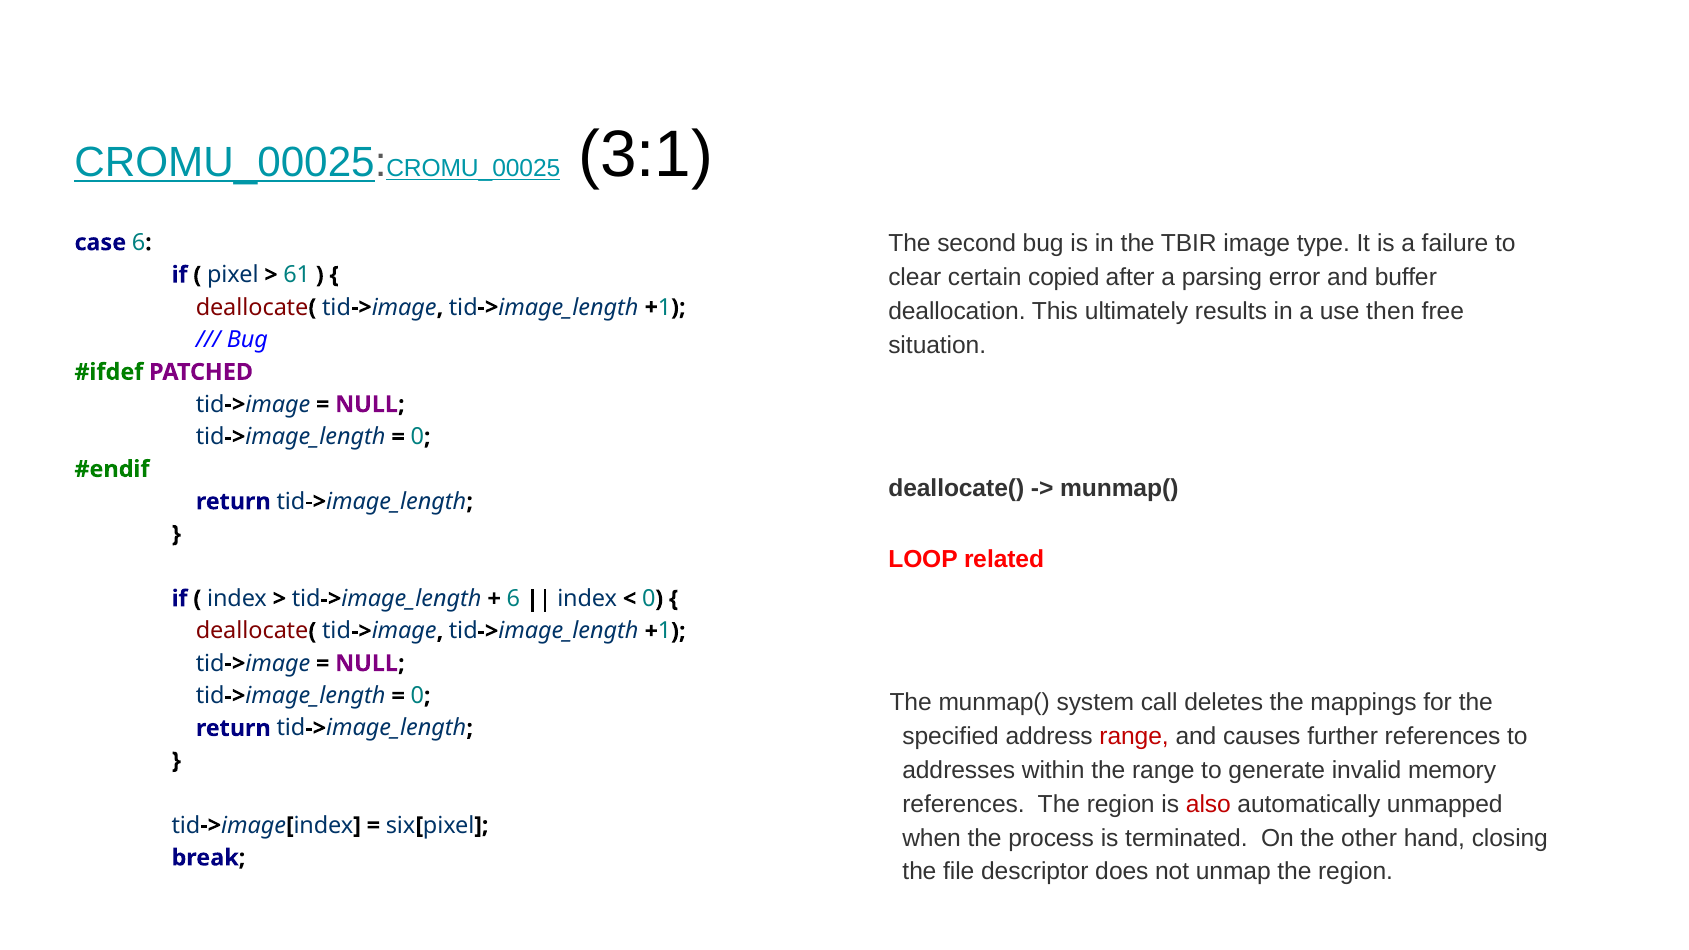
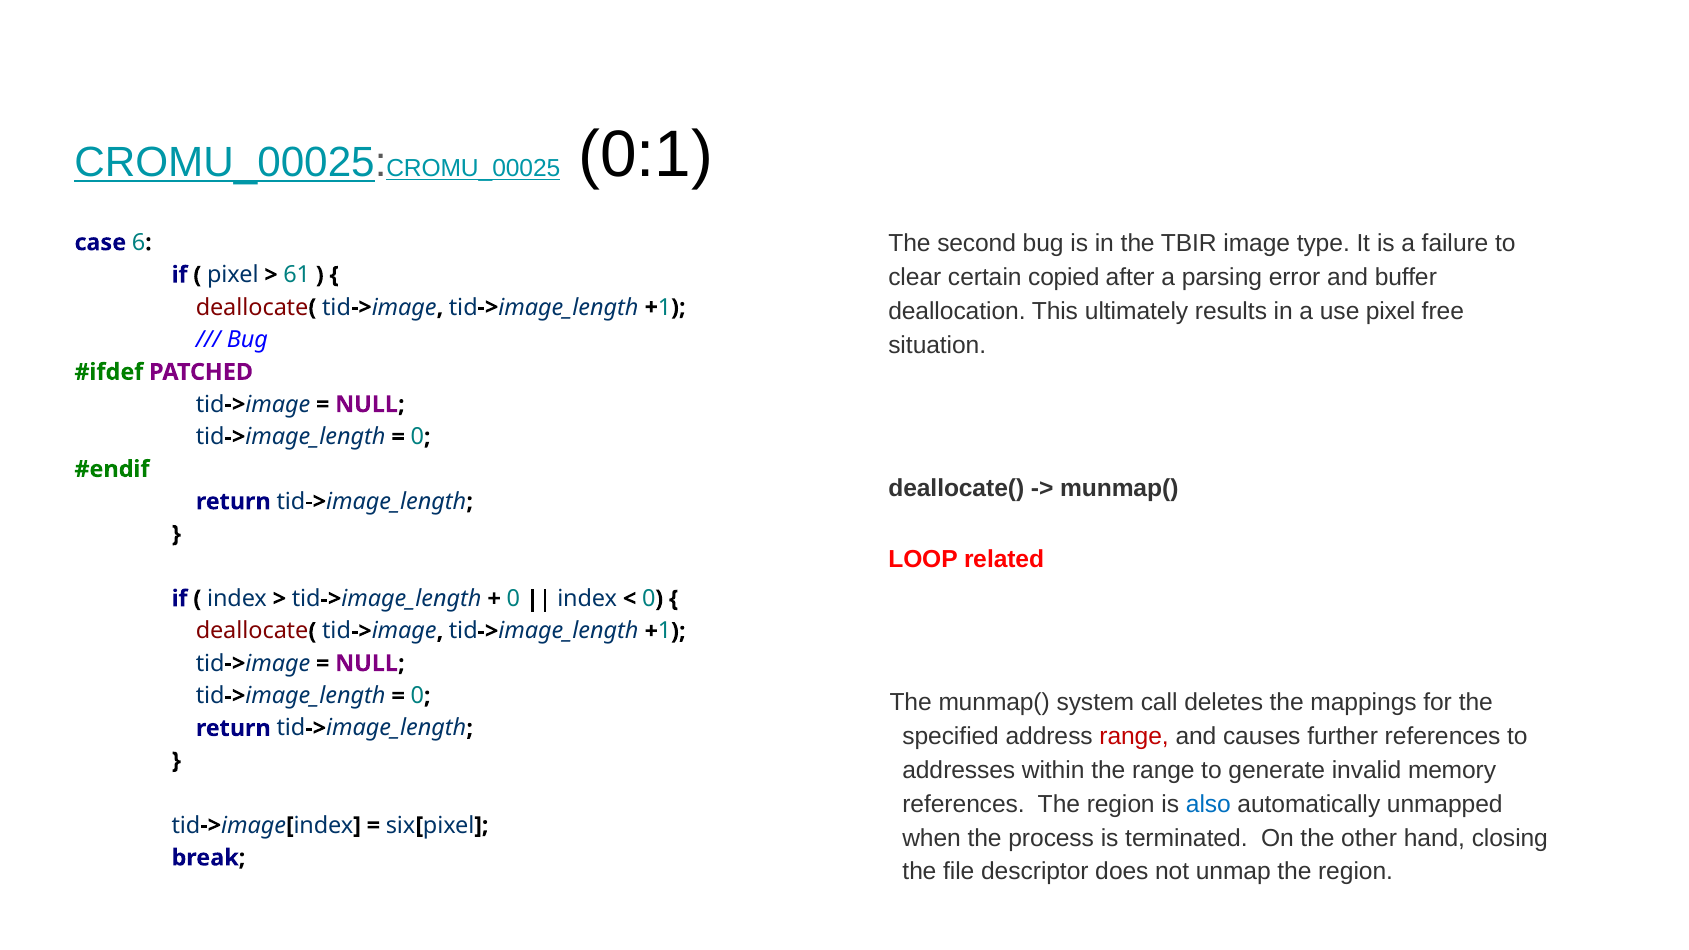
3:1: 3:1 -> 0:1
use then: then -> pixel
6 at (513, 599): 6 -> 0
also colour: red -> blue
